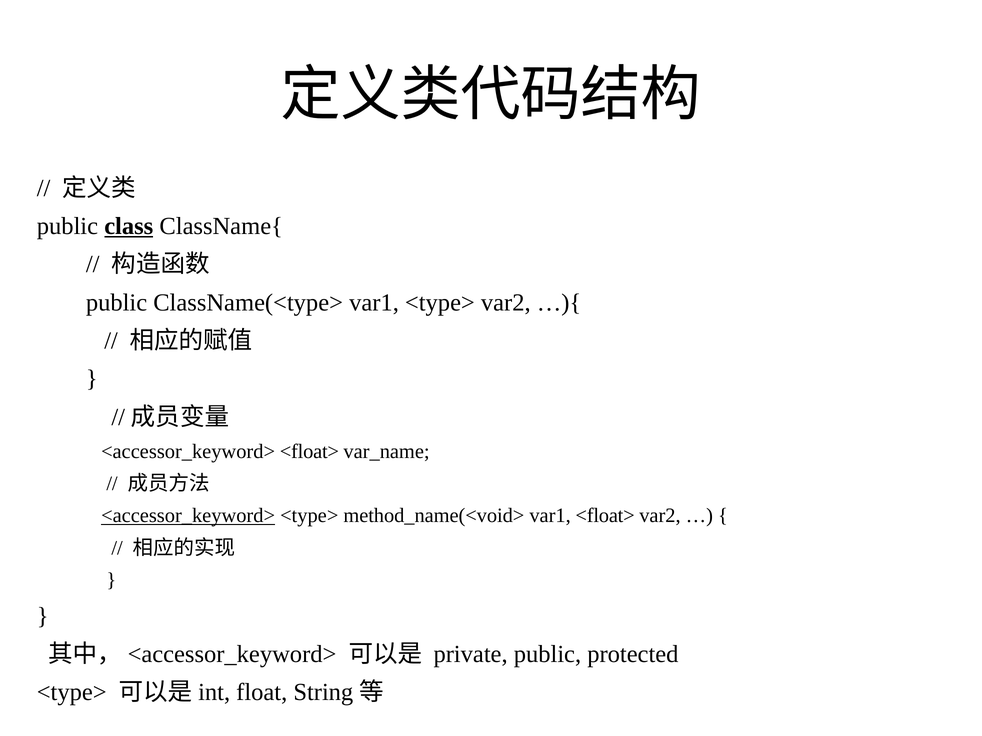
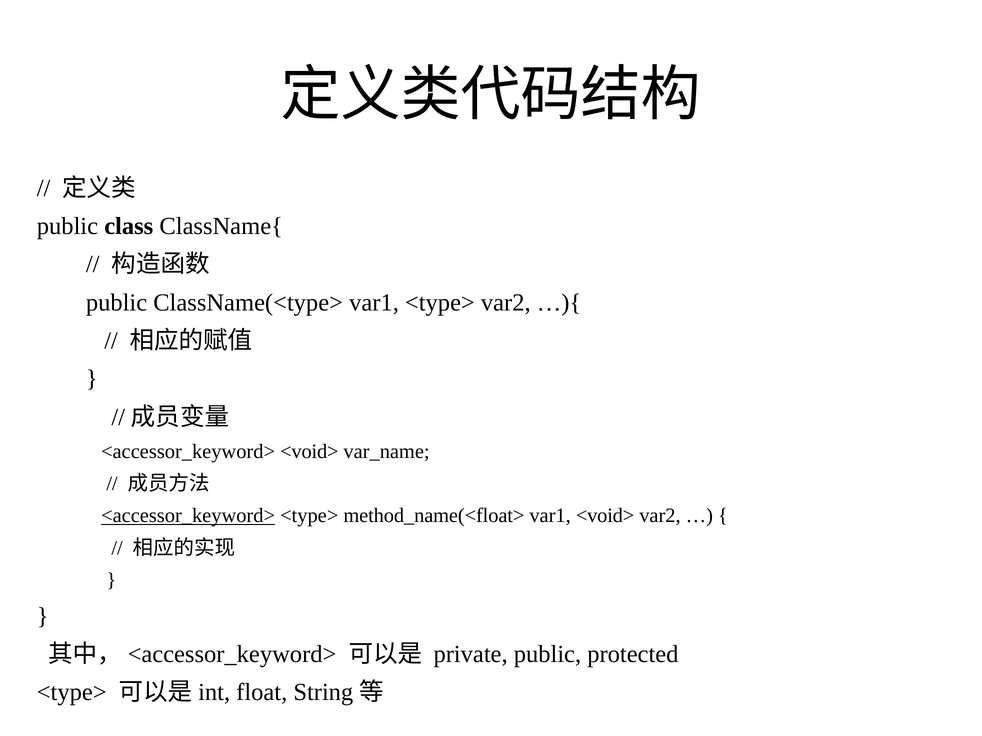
class underline: present -> none
<accessor_keyword> <float>: <float> -> <void>
method_name(<void>: method_name(<void> -> method_name(<float>
var1 <float>: <float> -> <void>
